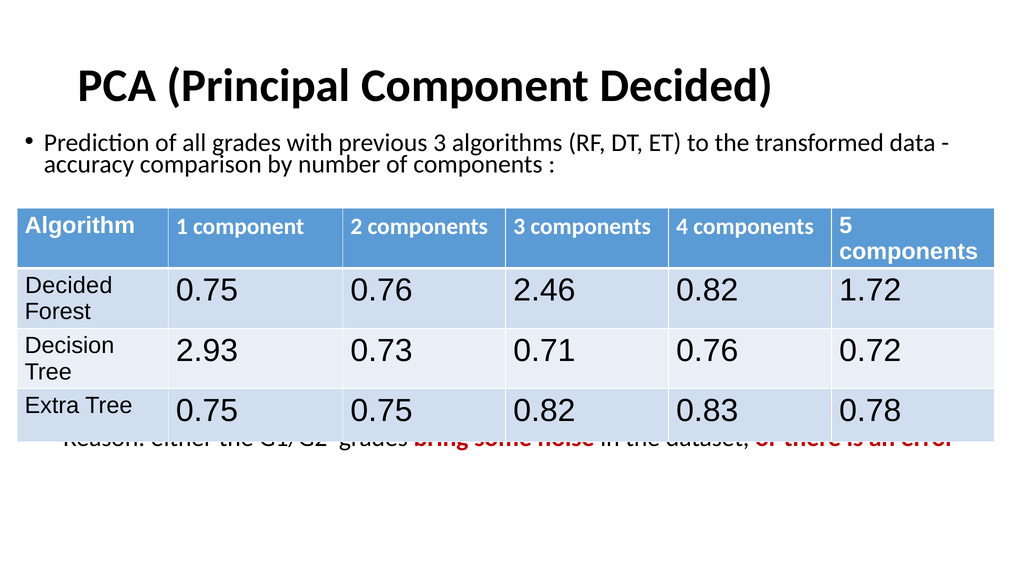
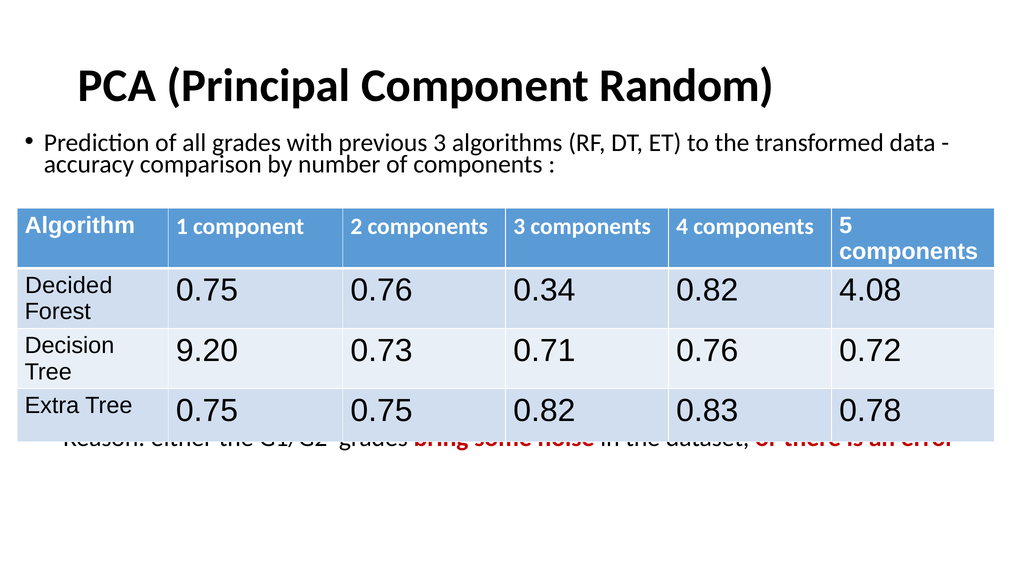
Component Decided: Decided -> Random
2.46: 2.46 -> 0.34
1.72: 1.72 -> 4.08
2.93: 2.93 -> 9.20
